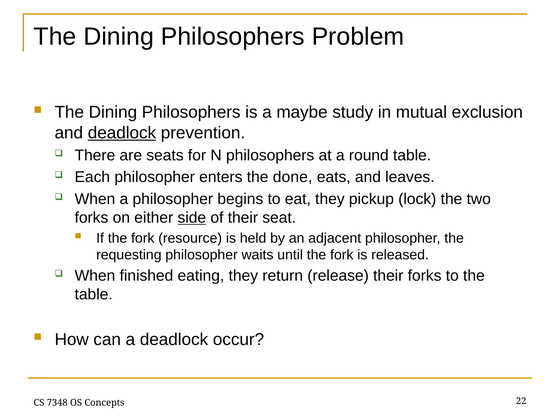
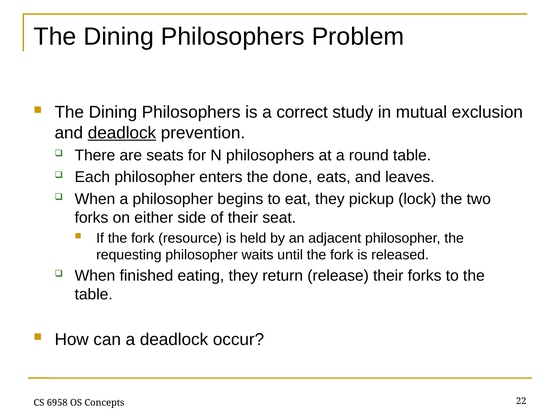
maybe: maybe -> correct
side underline: present -> none
7348: 7348 -> 6958
